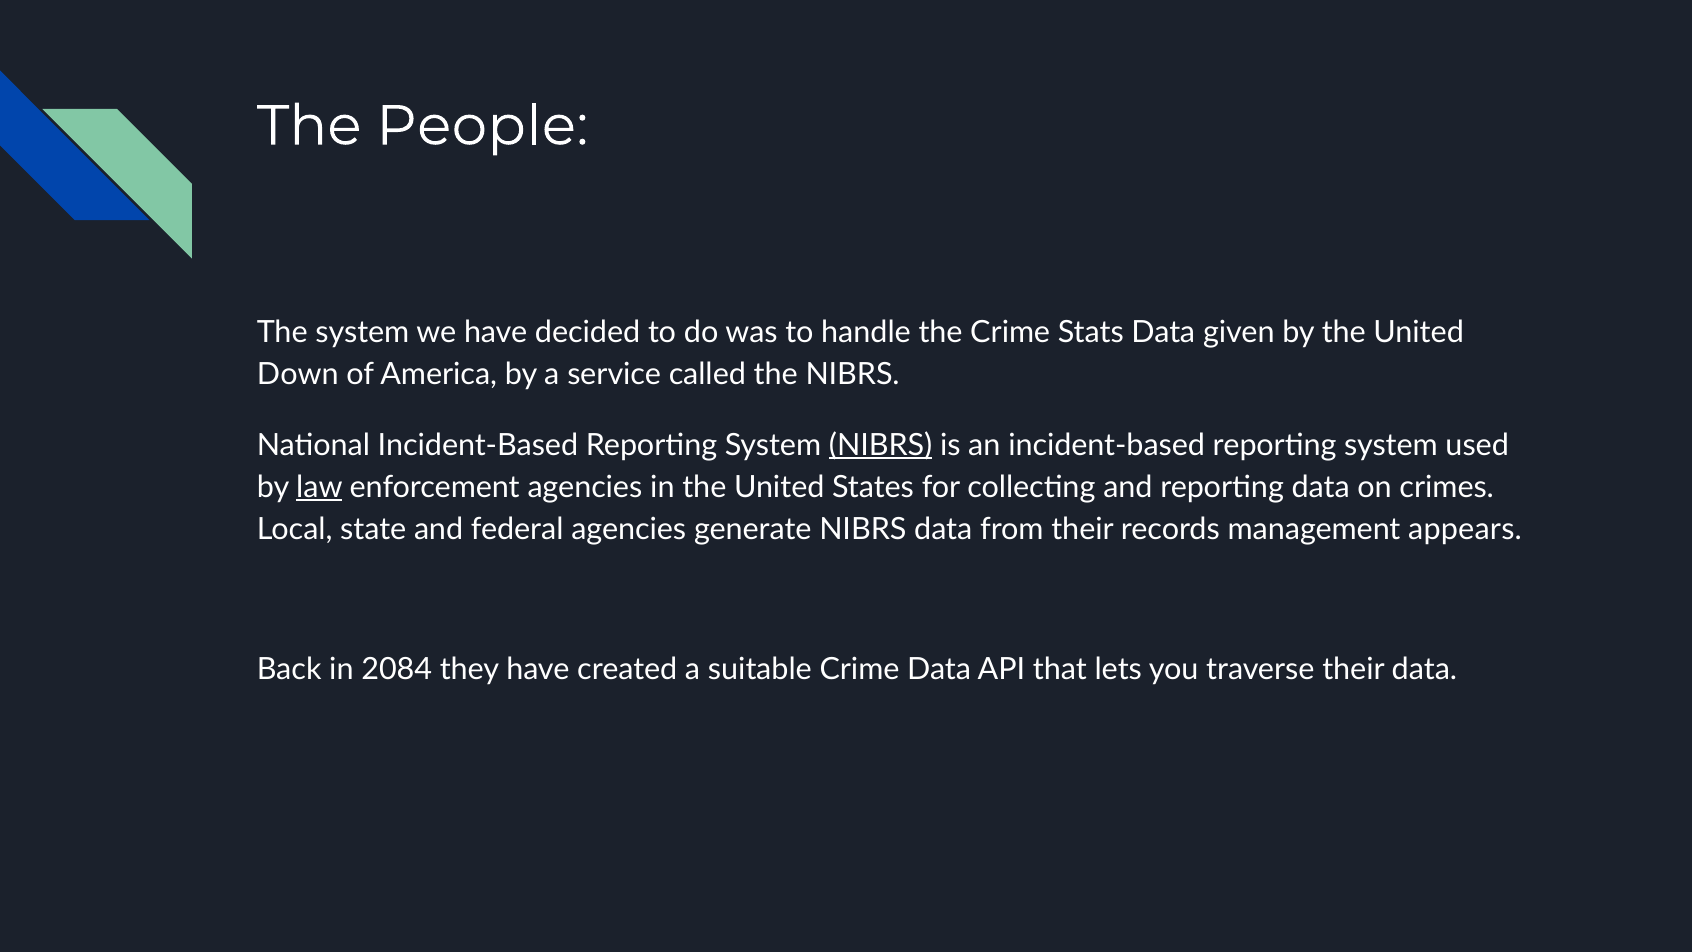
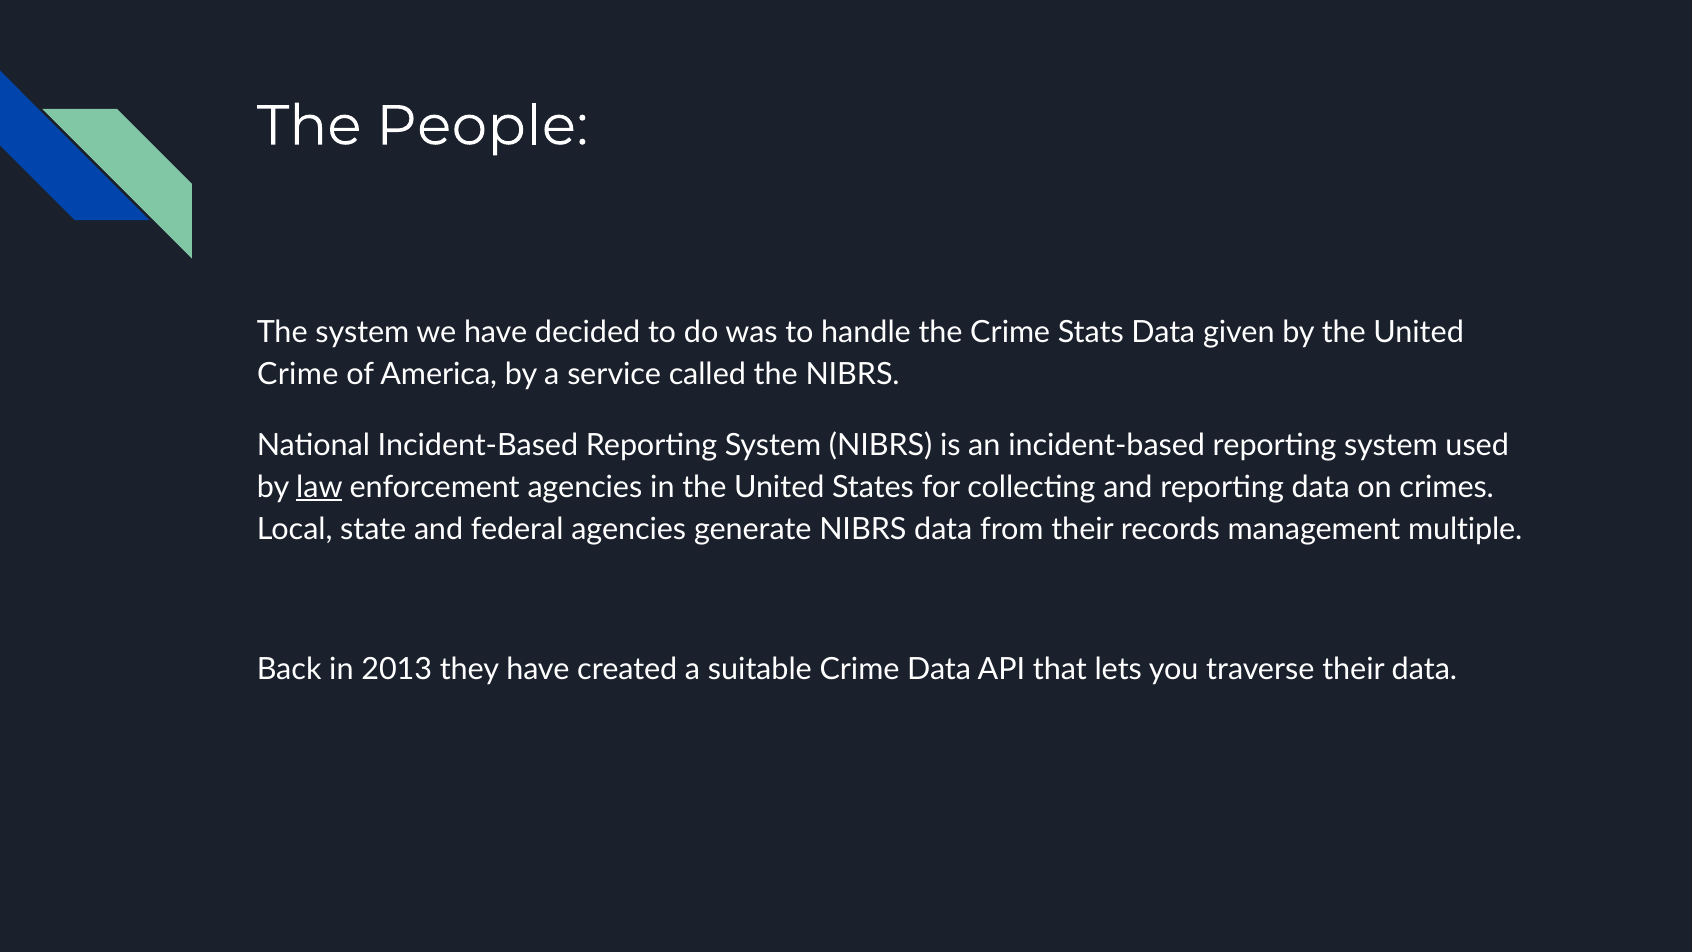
Down at (298, 375): Down -> Crime
NIBRS at (881, 445) underline: present -> none
appears: appears -> multiple
2084: 2084 -> 2013
